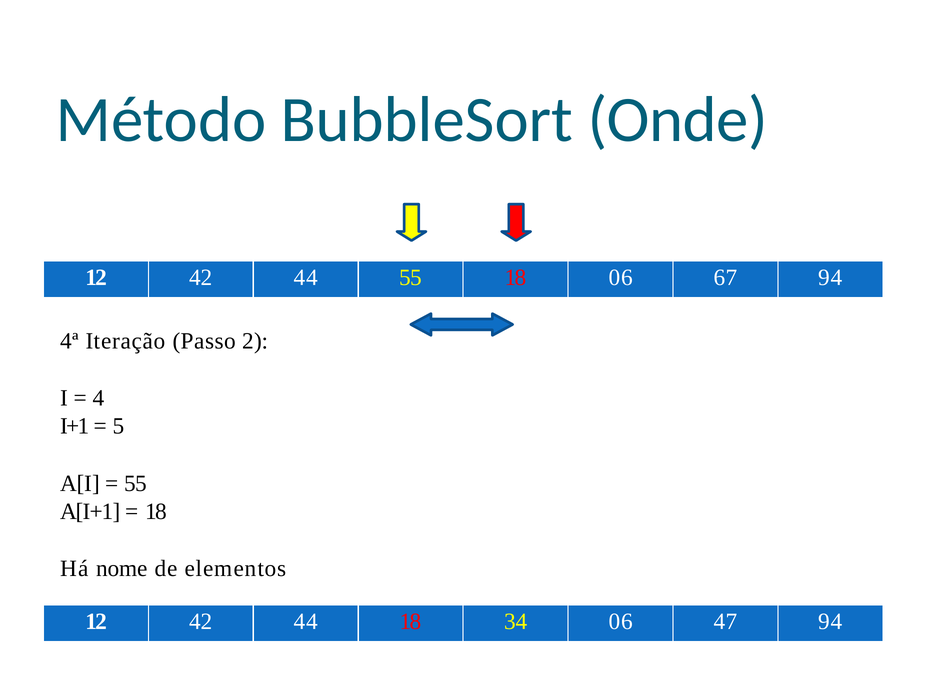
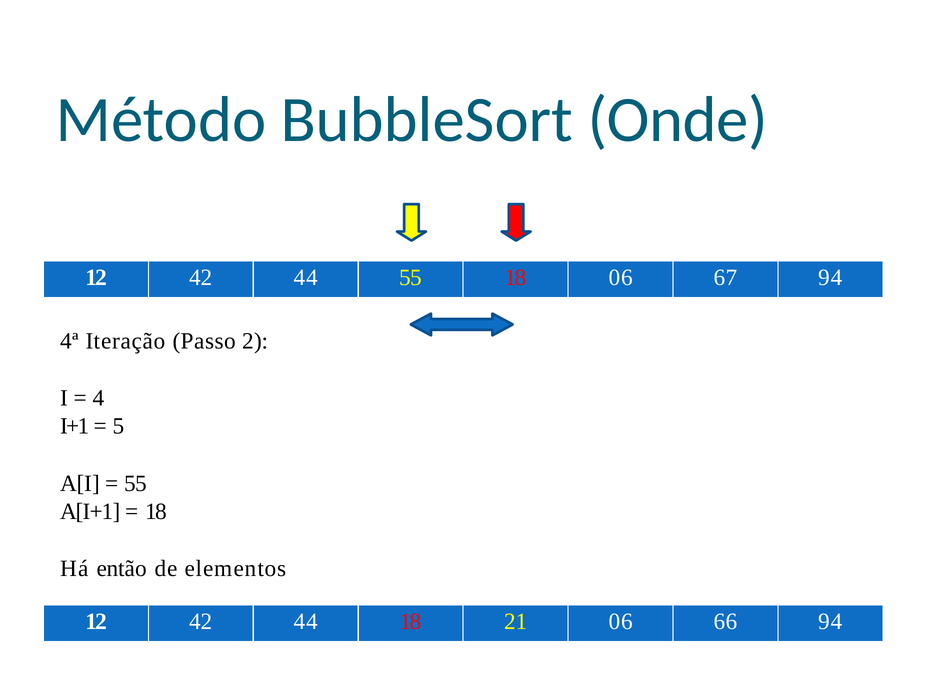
nome: nome -> então
34: 34 -> 21
47: 47 -> 66
